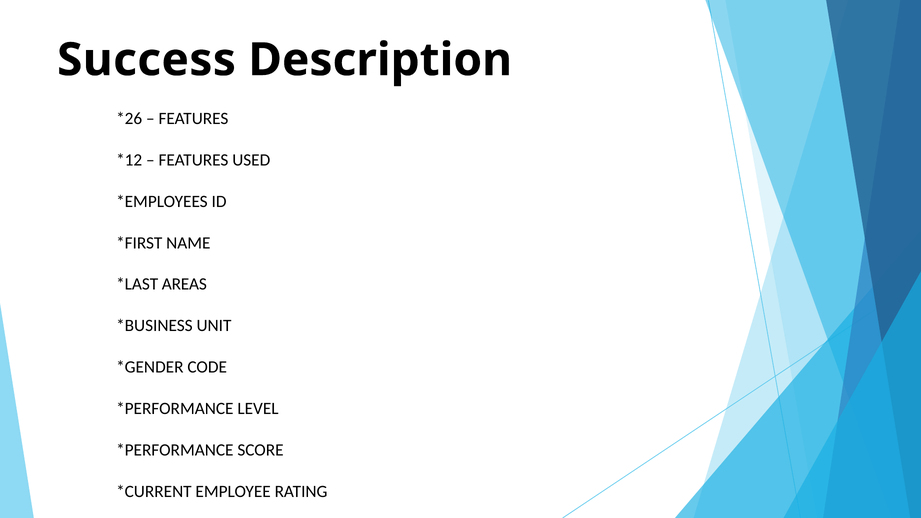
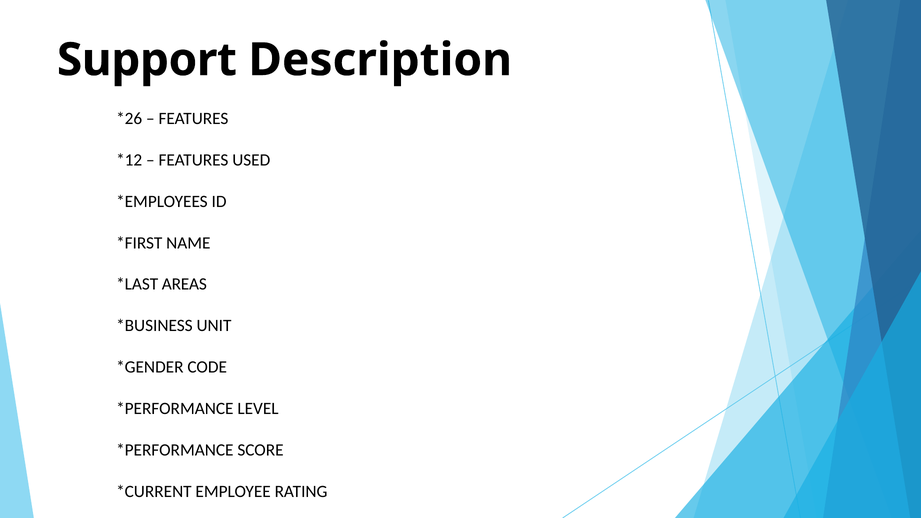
Success: Success -> Support
